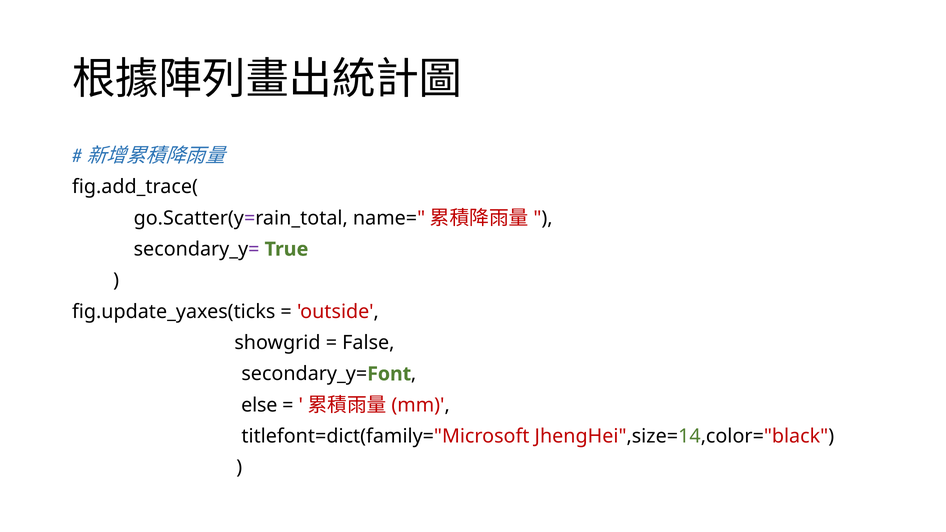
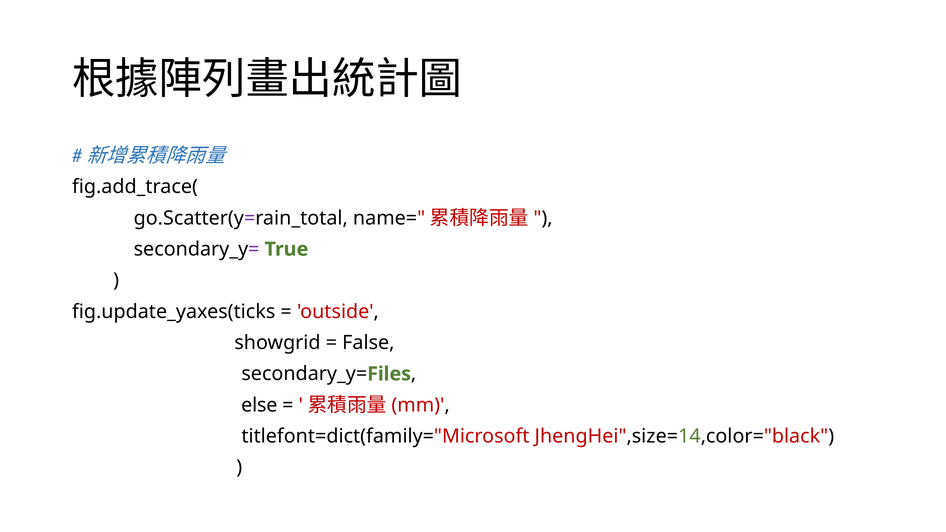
Font: Font -> Files
